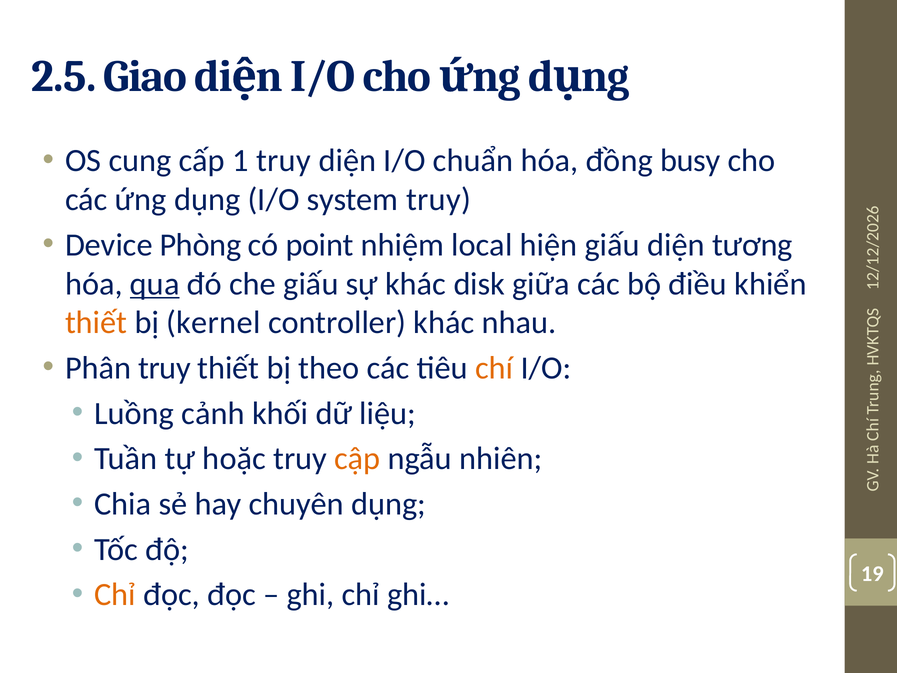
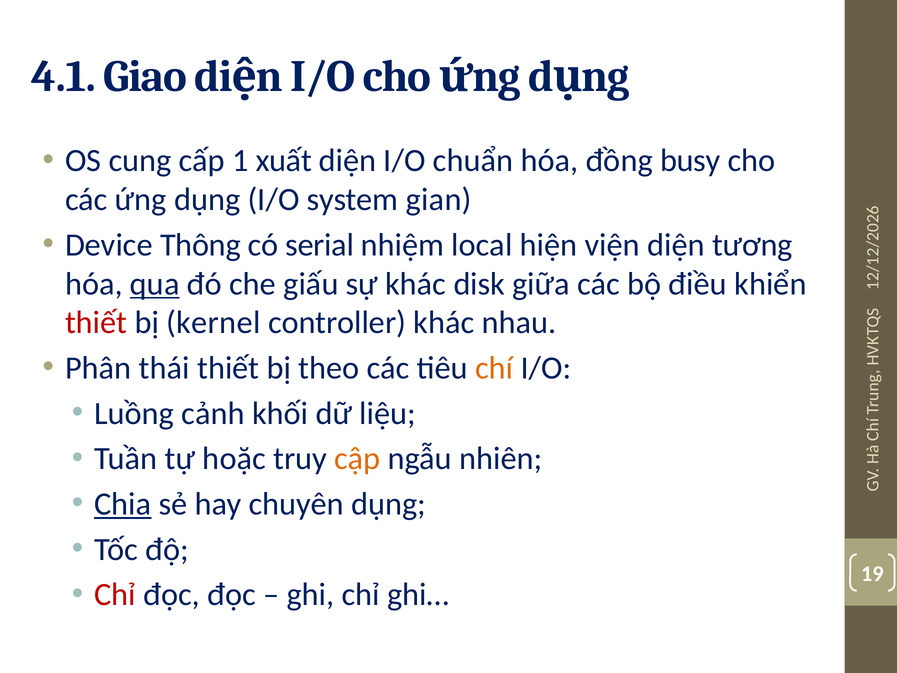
2.5: 2.5 -> 4.1
1 truy: truy -> xuất
system truy: truy -> gian
Phòng: Phòng -> Thông
point: point -> serial
hiện giấu: giấu -> viện
thiết at (96, 323) colour: orange -> red
Phân truy: truy -> thái
Chia underline: none -> present
Chỉ at (115, 594) colour: orange -> red
